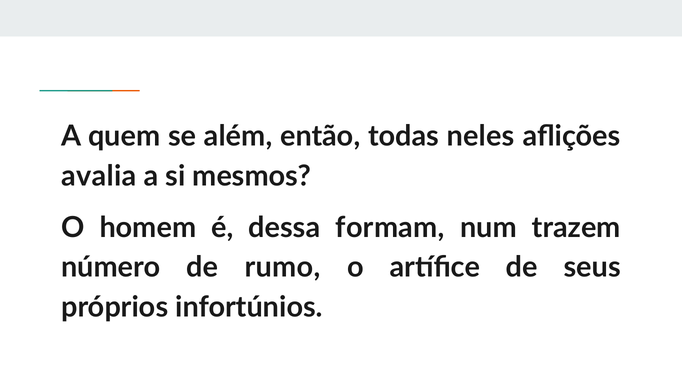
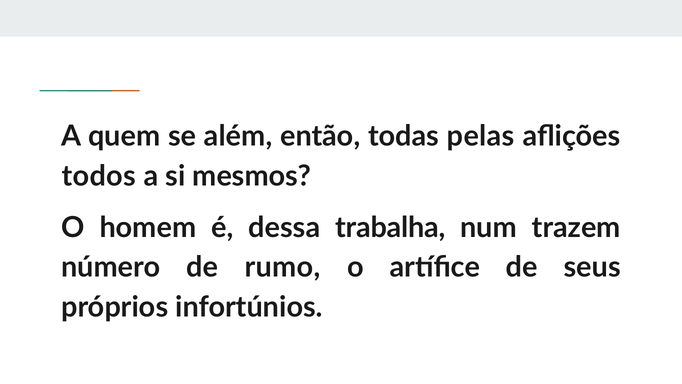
neles: neles -> pelas
avalia: avalia -> todos
formam: formam -> trabalha
